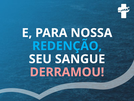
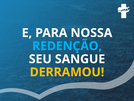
DERRAMOU colour: pink -> yellow
